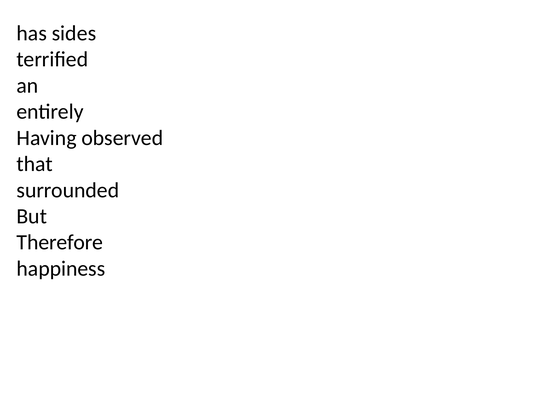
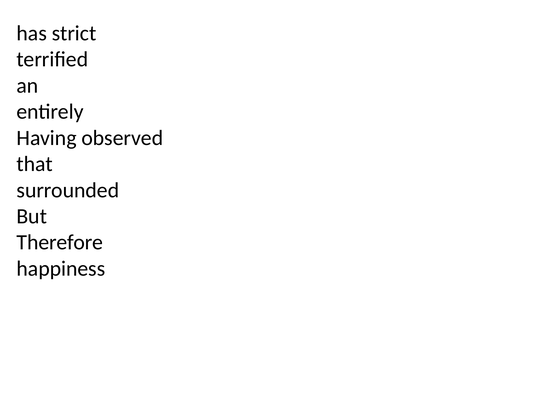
sides: sides -> strict
